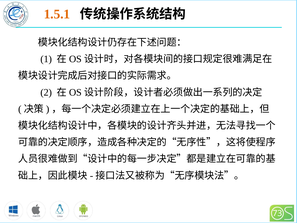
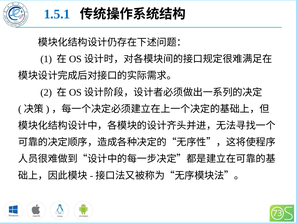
1.5.1 colour: orange -> blue
